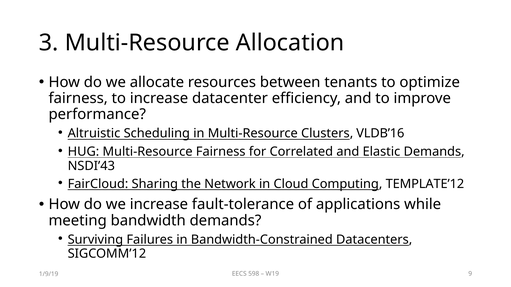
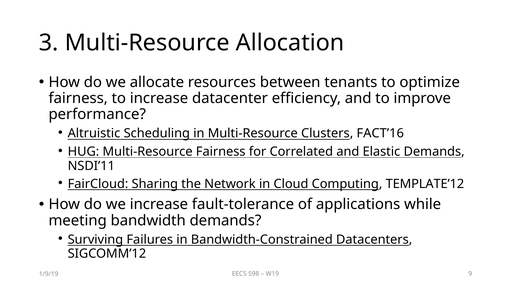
VLDB’16: VLDB’16 -> FACT’16
NSDI’43: NSDI’43 -> NSDI’11
